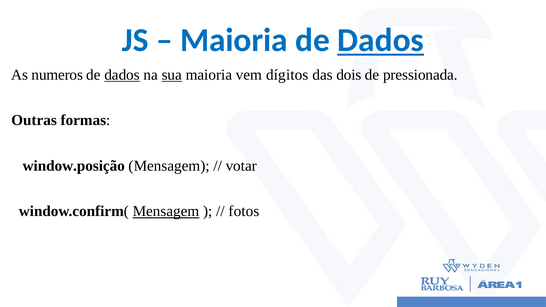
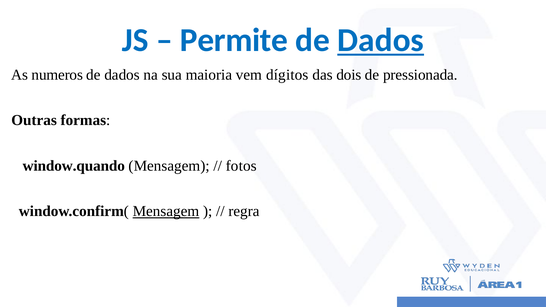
Maioria at (234, 40): Maioria -> Permite
dados at (122, 75) underline: present -> none
sua underline: present -> none
window.posição: window.posição -> window.quando
votar: votar -> fotos
fotos: fotos -> regra
